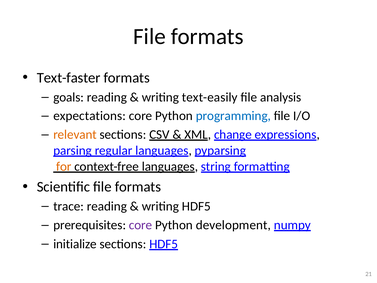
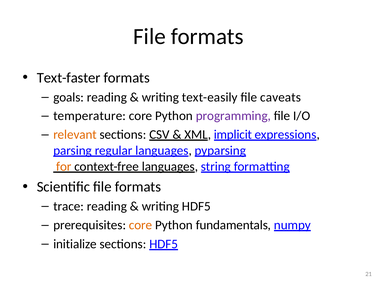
analysis: analysis -> caveats
expectations: expectations -> temperature
programming colour: blue -> purple
change: change -> implicit
core at (141, 225) colour: purple -> orange
development: development -> fundamentals
